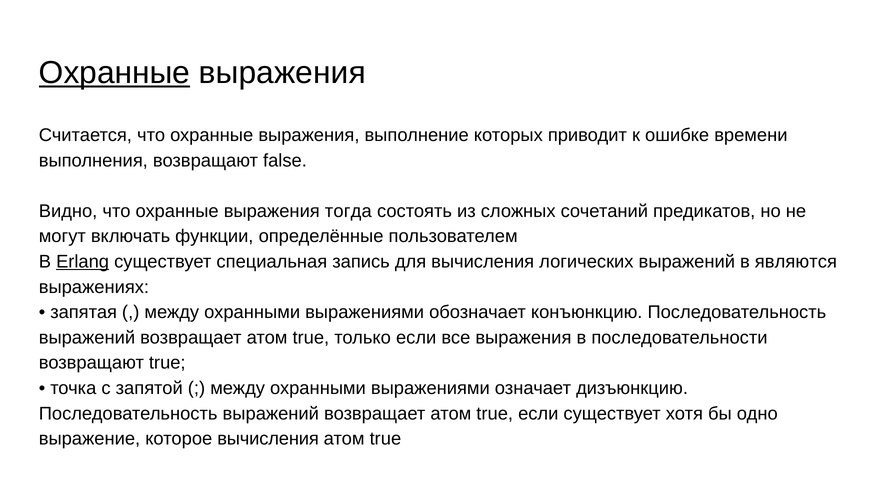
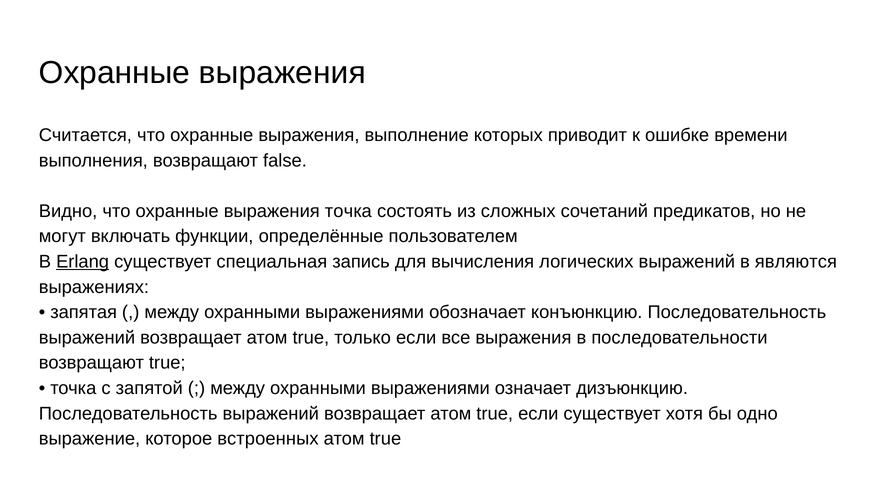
Охранные at (115, 73) underline: present -> none
выражения тогда: тогда -> точка
которое вычисления: вычисления -> встроенных
